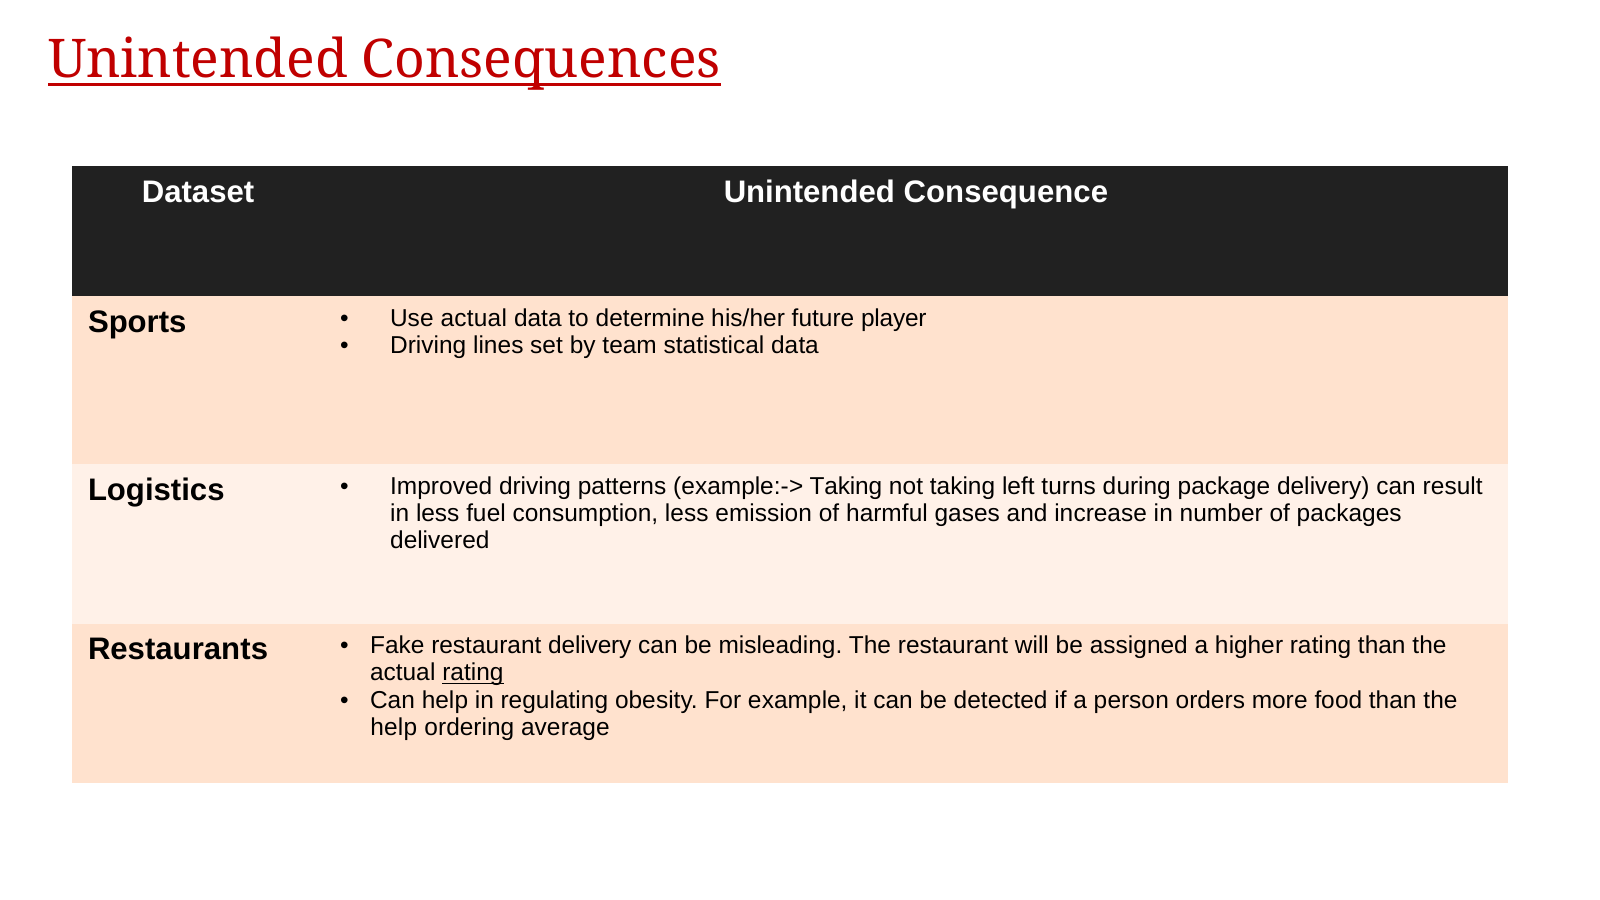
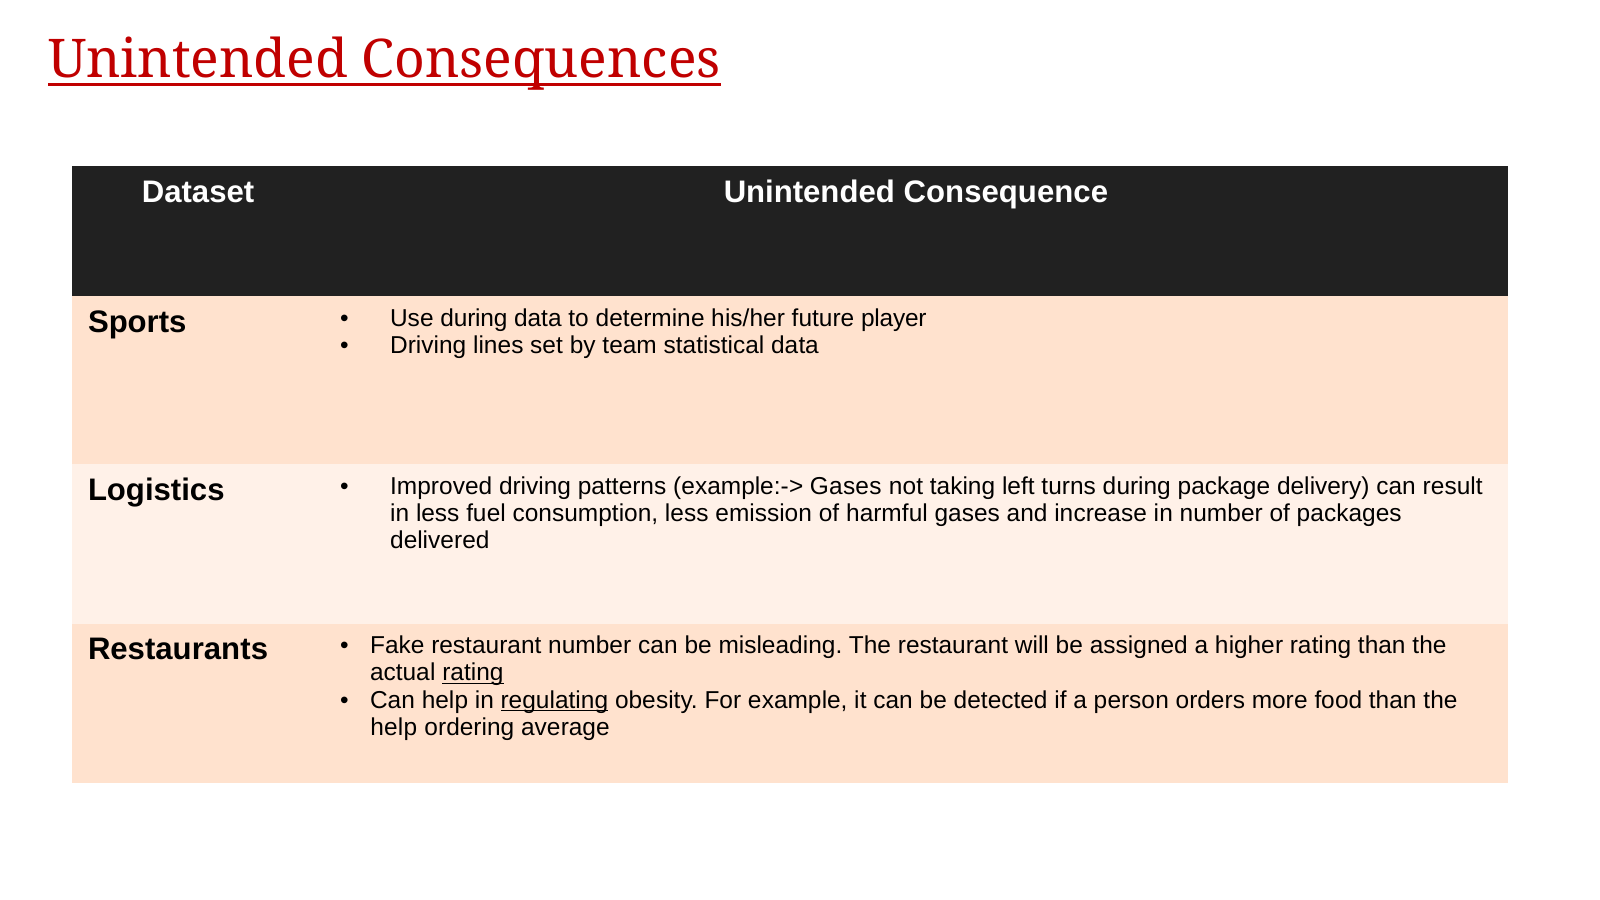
Use actual: actual -> during
example:-> Taking: Taking -> Gases
restaurant delivery: delivery -> number
regulating underline: none -> present
